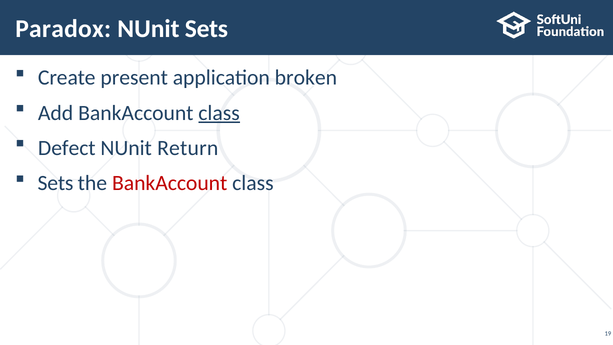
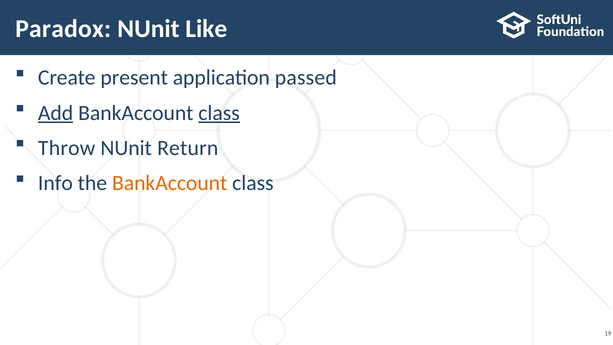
NUnit Sets: Sets -> Like
broken: broken -> passed
Add underline: none -> present
Defect: Defect -> Throw
Sets at (56, 183): Sets -> Info
BankAccount at (170, 183) colour: red -> orange
